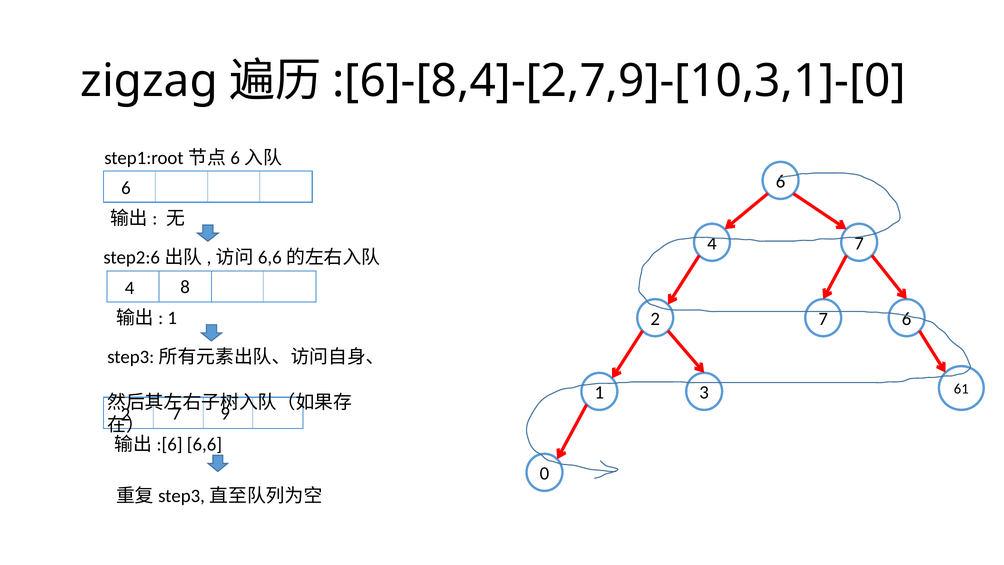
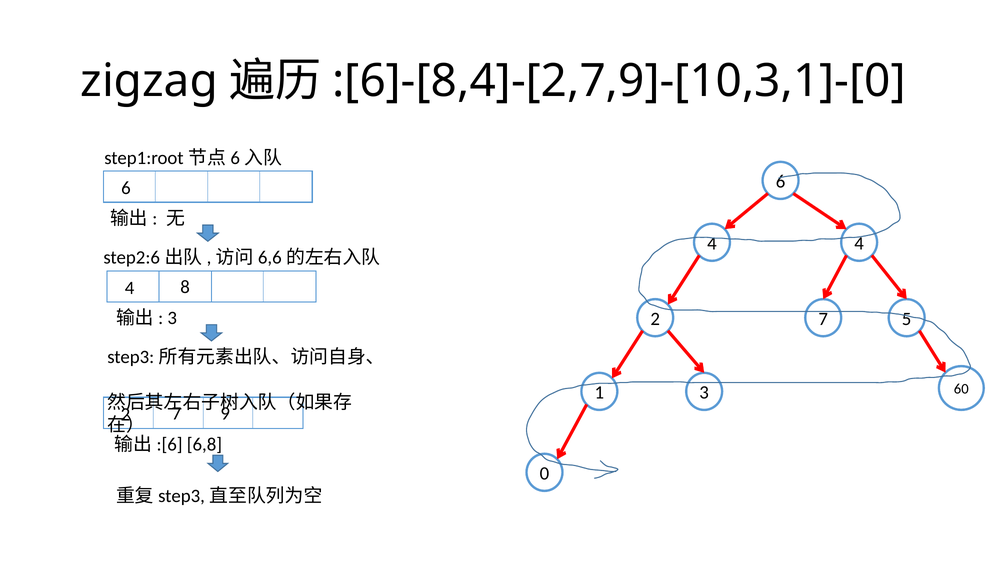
4 7: 7 -> 4
1 at (172, 318): 1 -> 3
7 6: 6 -> 5
61: 61 -> 60
6,6: 6,6 -> 6,8
